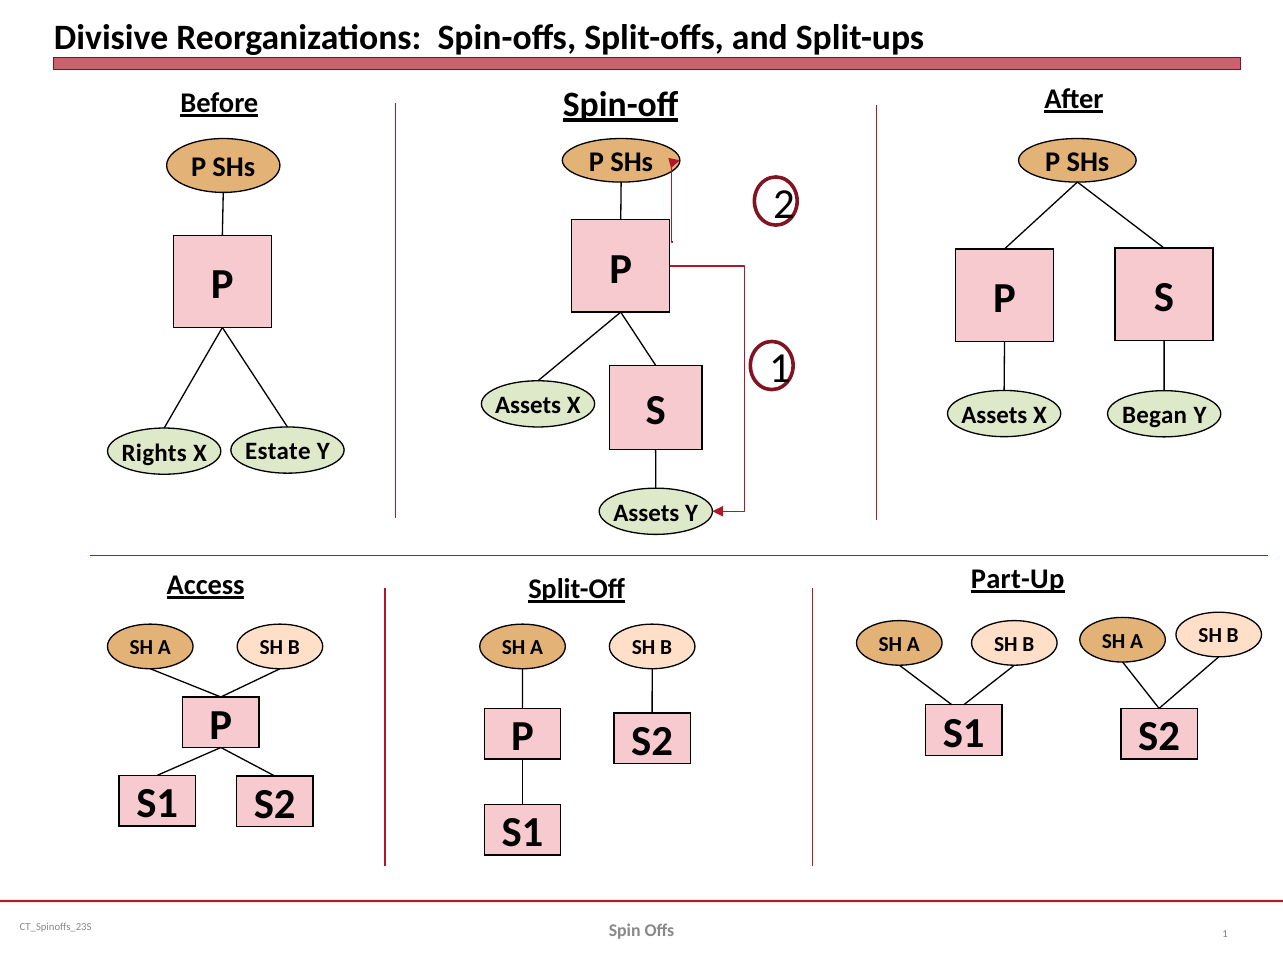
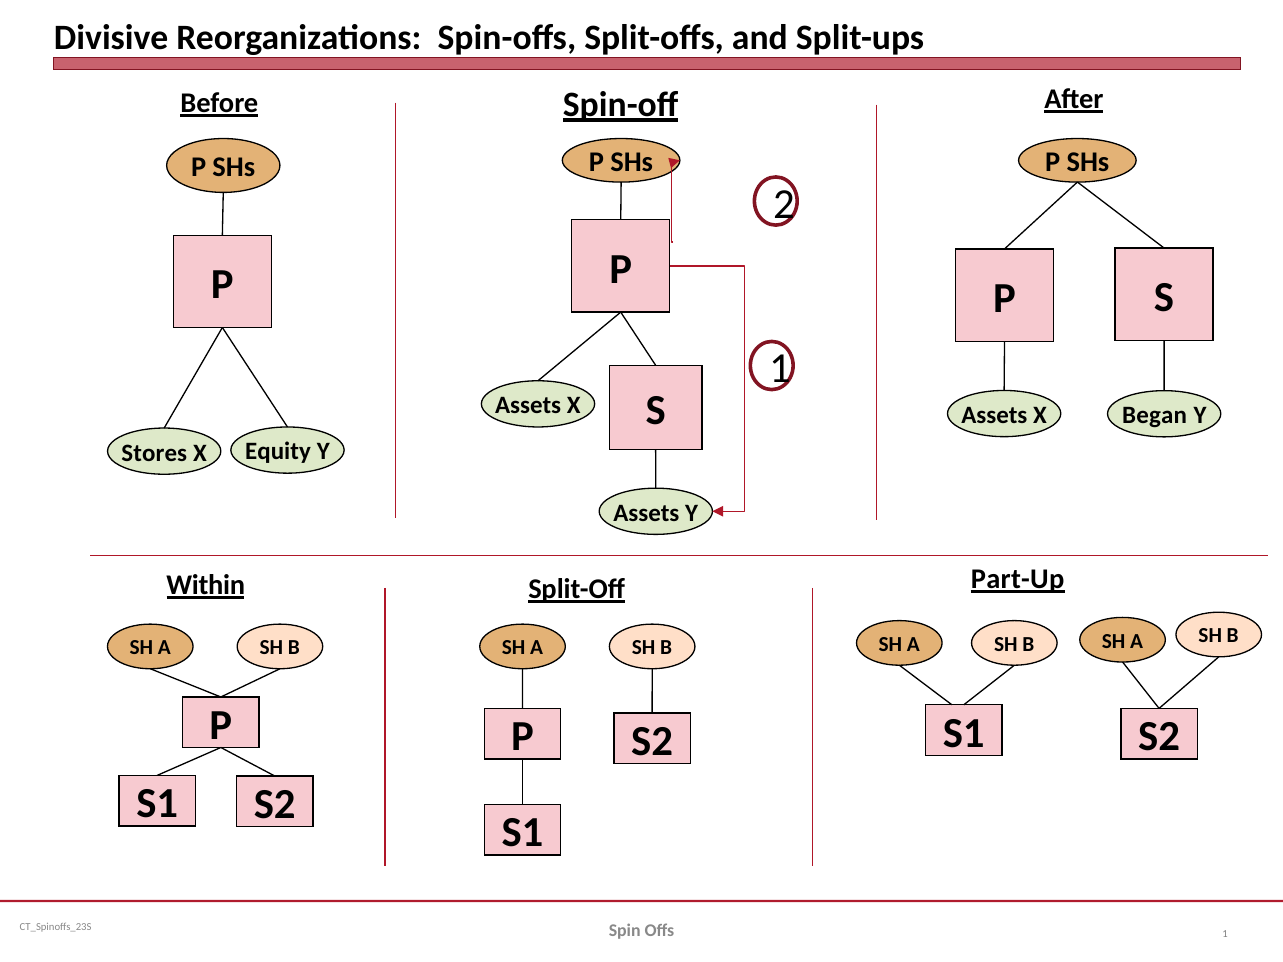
Estate: Estate -> Equity
Rights: Rights -> Stores
Access: Access -> Within
